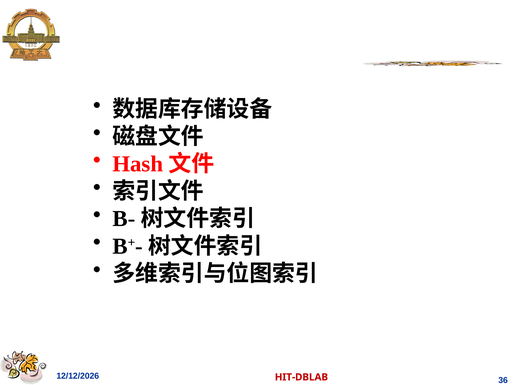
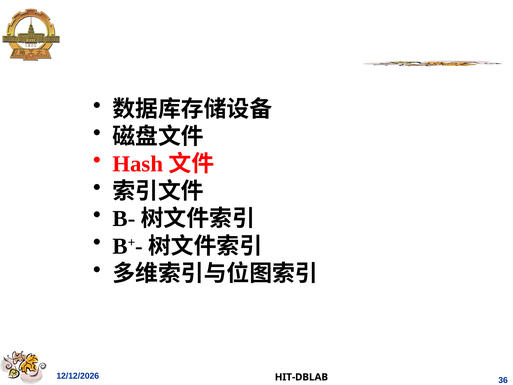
HIT-DBLAB colour: red -> black
